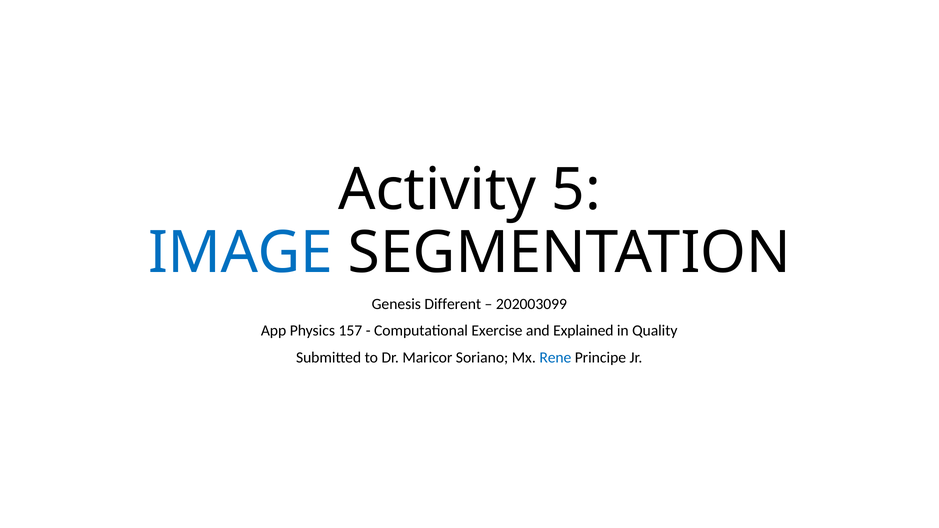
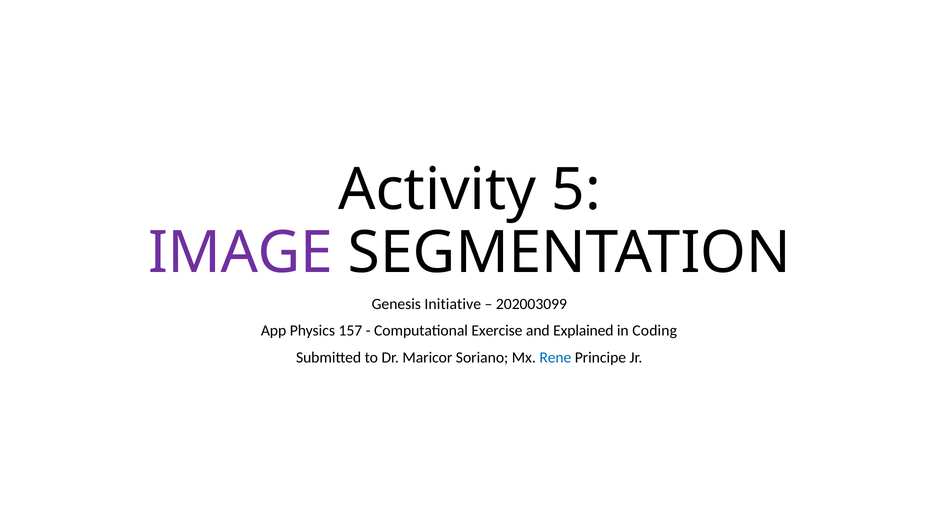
IMAGE colour: blue -> purple
Different: Different -> Initiative
Quality: Quality -> Coding
